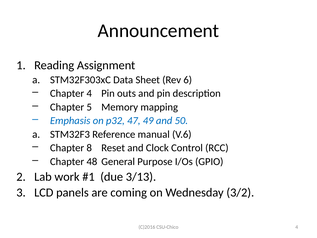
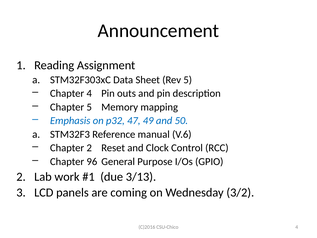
Rev 6: 6 -> 5
Chapter 8: 8 -> 2
48: 48 -> 96
